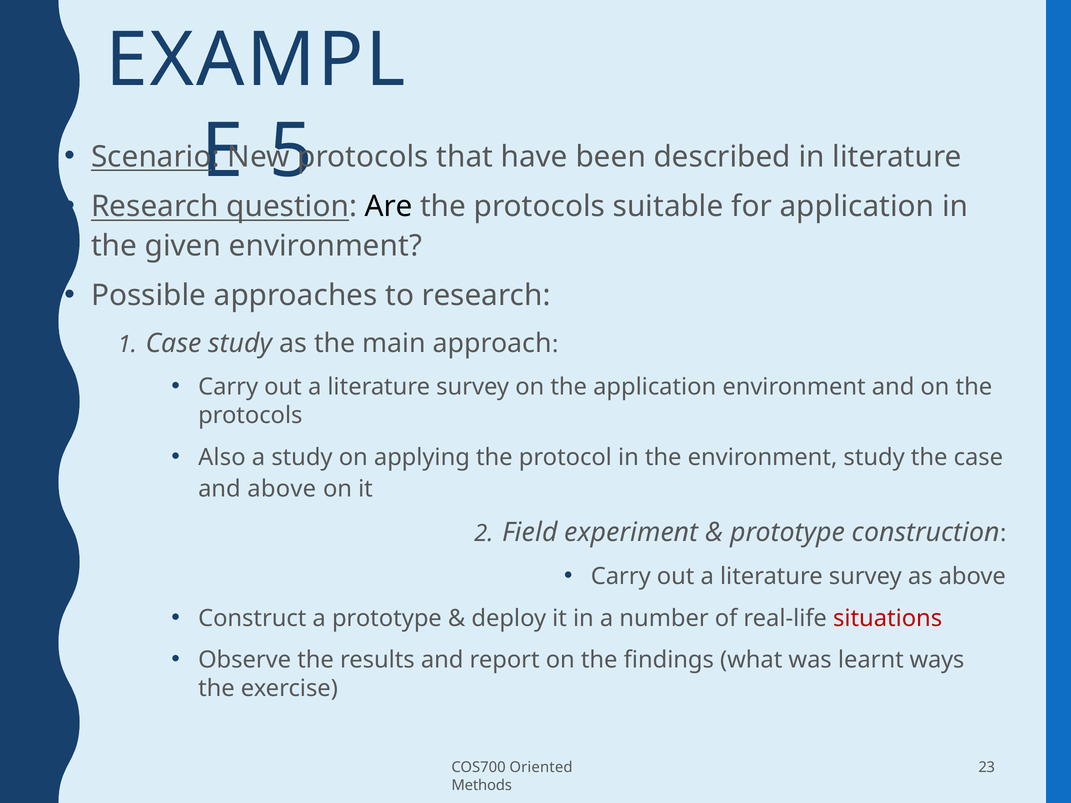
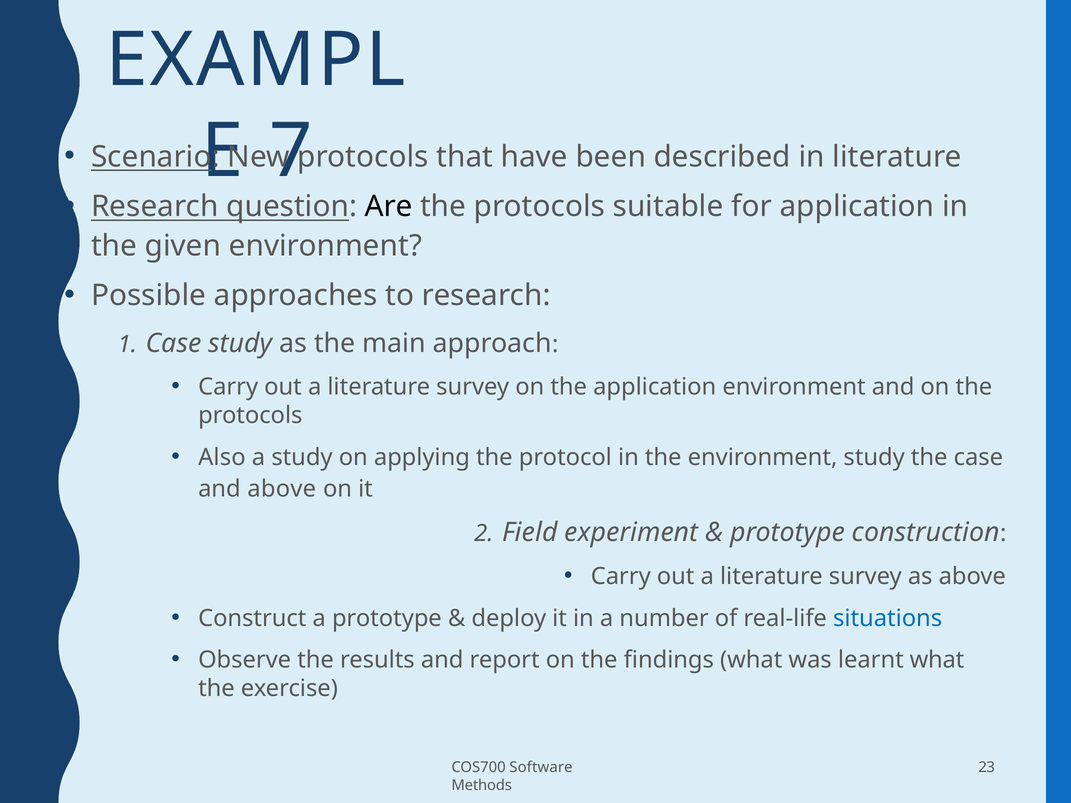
5: 5 -> 7
situations colour: red -> blue
learnt ways: ways -> what
Oriented: Oriented -> Software
